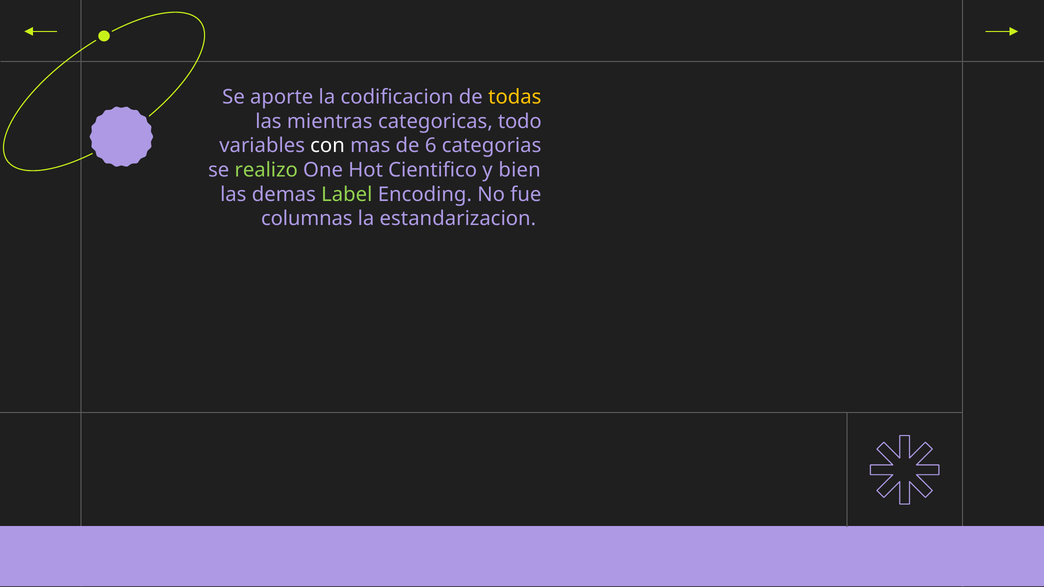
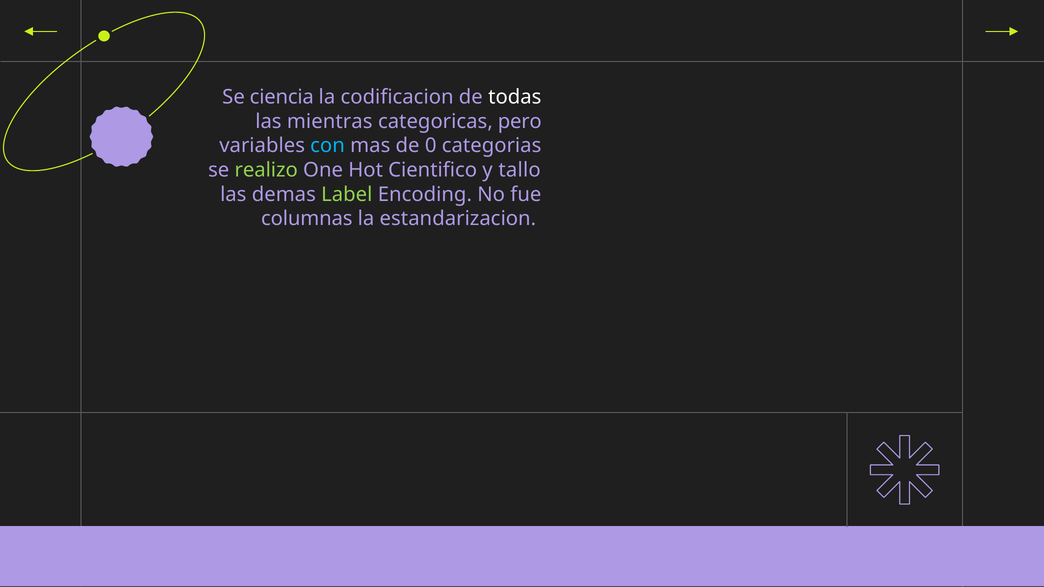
aporte: aporte -> ciencia
todas colour: yellow -> white
todo: todo -> pero
con colour: white -> light blue
6: 6 -> 0
bien: bien -> tallo
